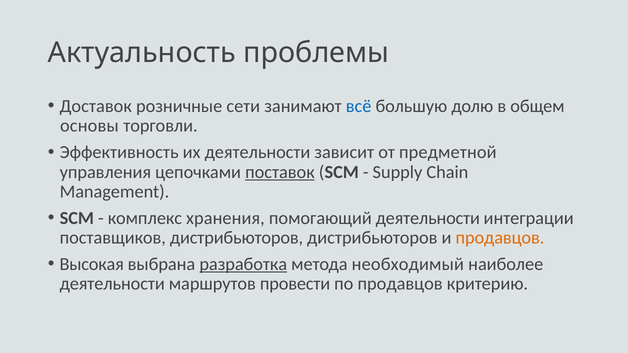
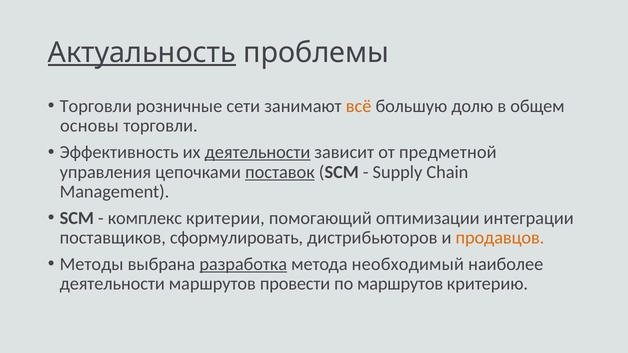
Актуальность underline: none -> present
Доставок at (96, 106): Доставок -> Торговли
всё colour: blue -> orange
деятельности at (258, 152) underline: none -> present
хранения: хранения -> критерии
помогающий деятельности: деятельности -> оптимизации
поставщиков дистрибьюторов: дистрибьюторов -> сформулировать
Высокая: Высокая -> Методы
по продавцов: продавцов -> маршрутов
